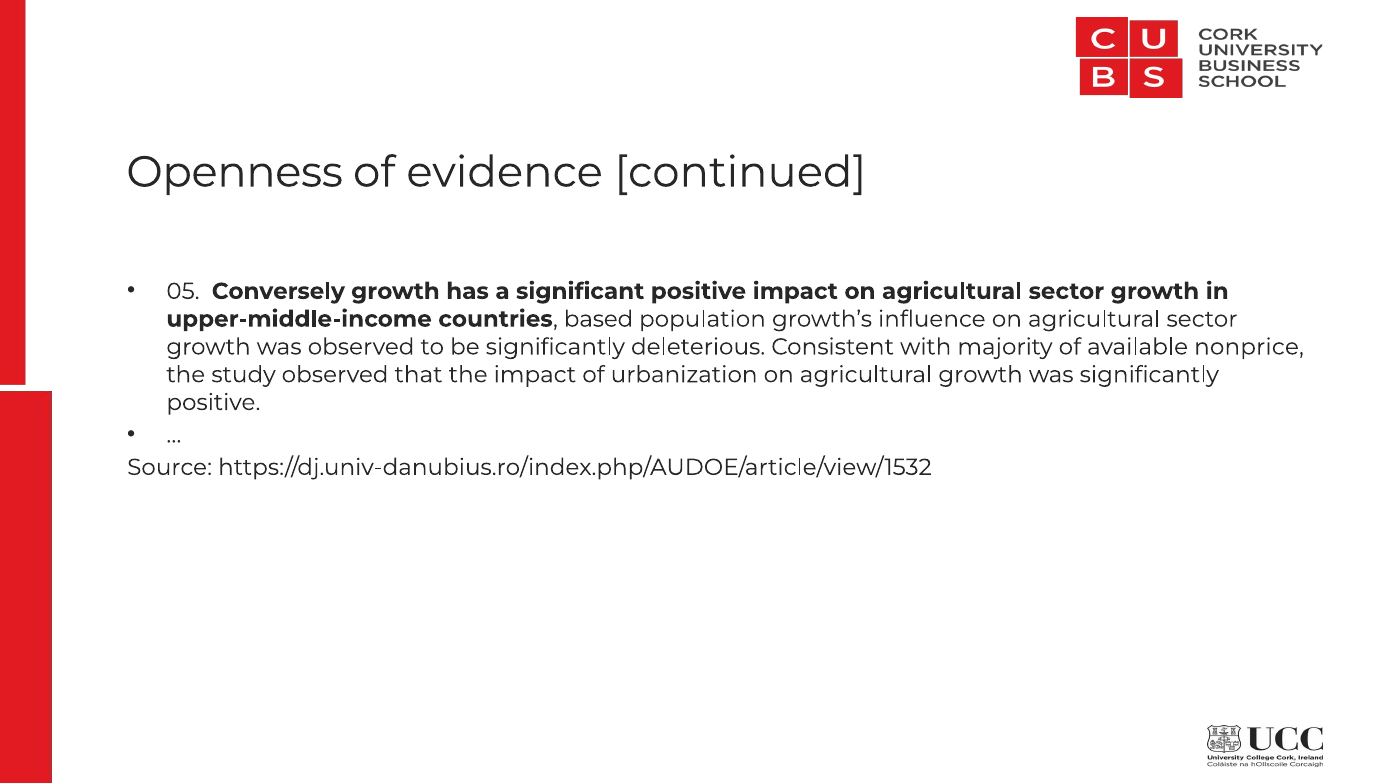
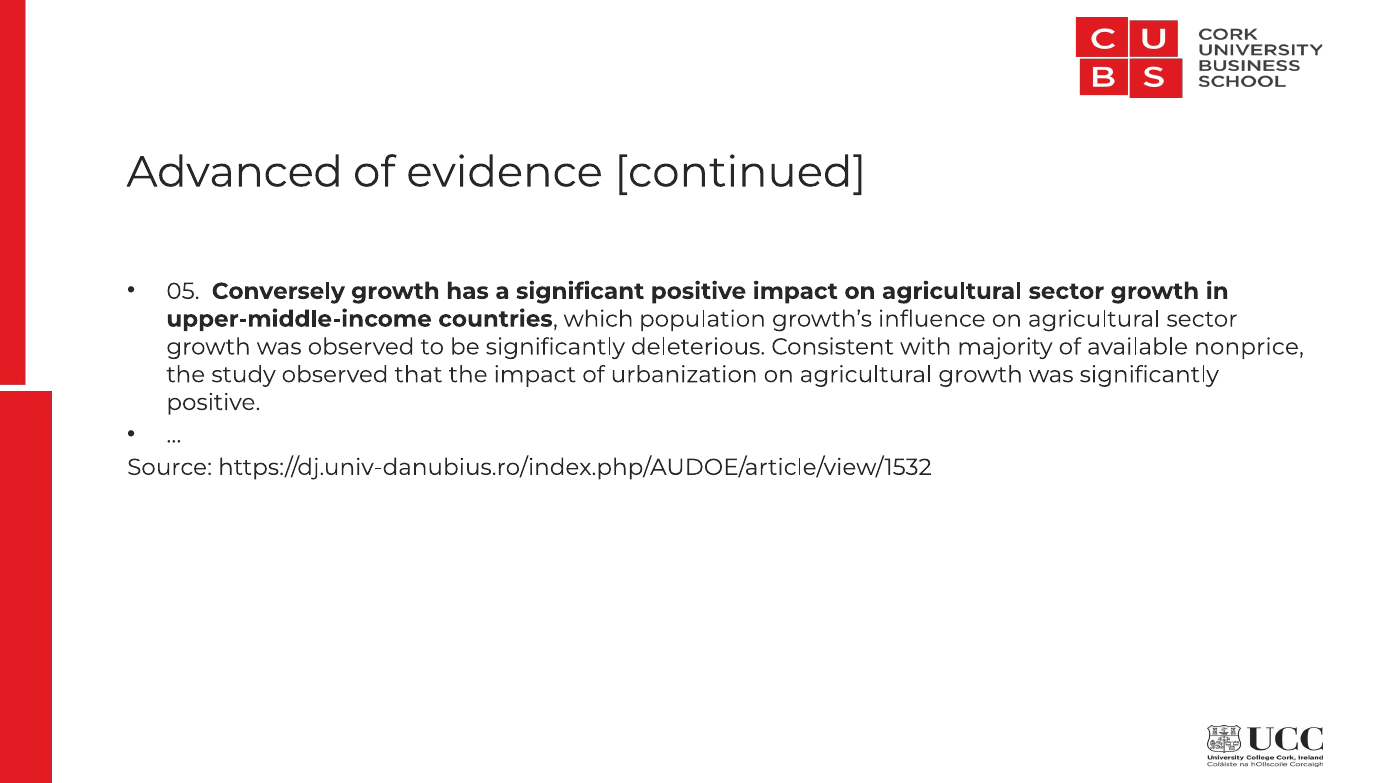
Openness: Openness -> Advanced
based: based -> which
